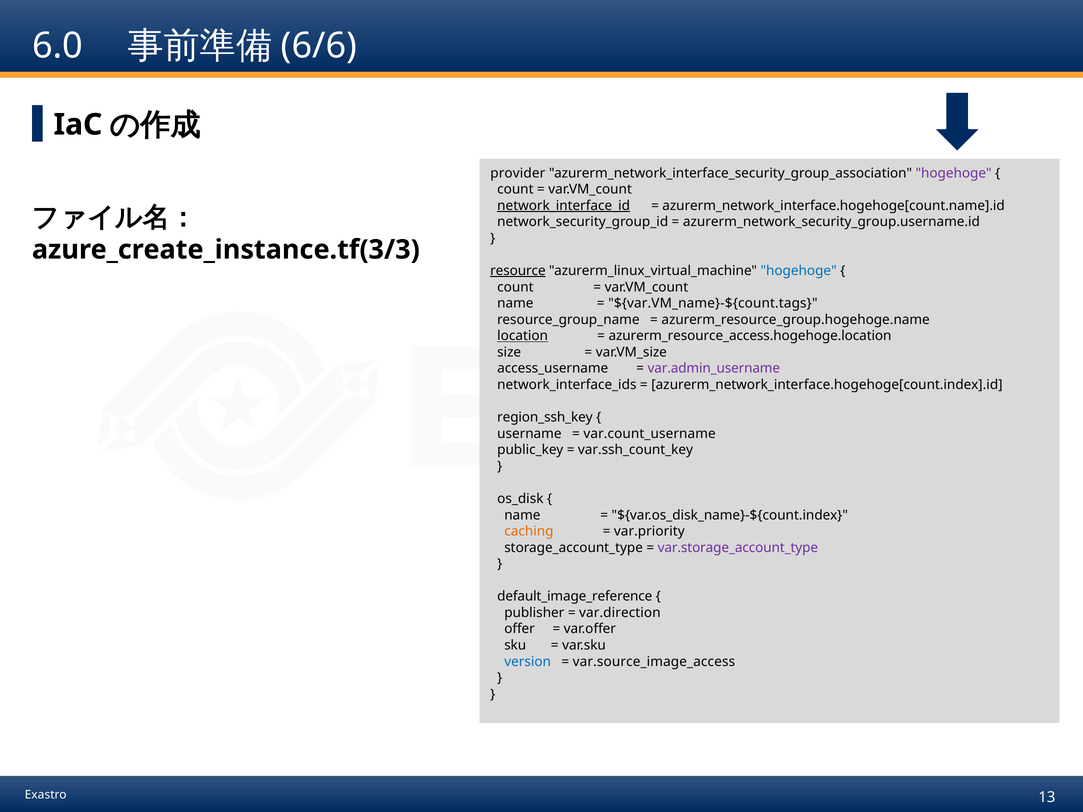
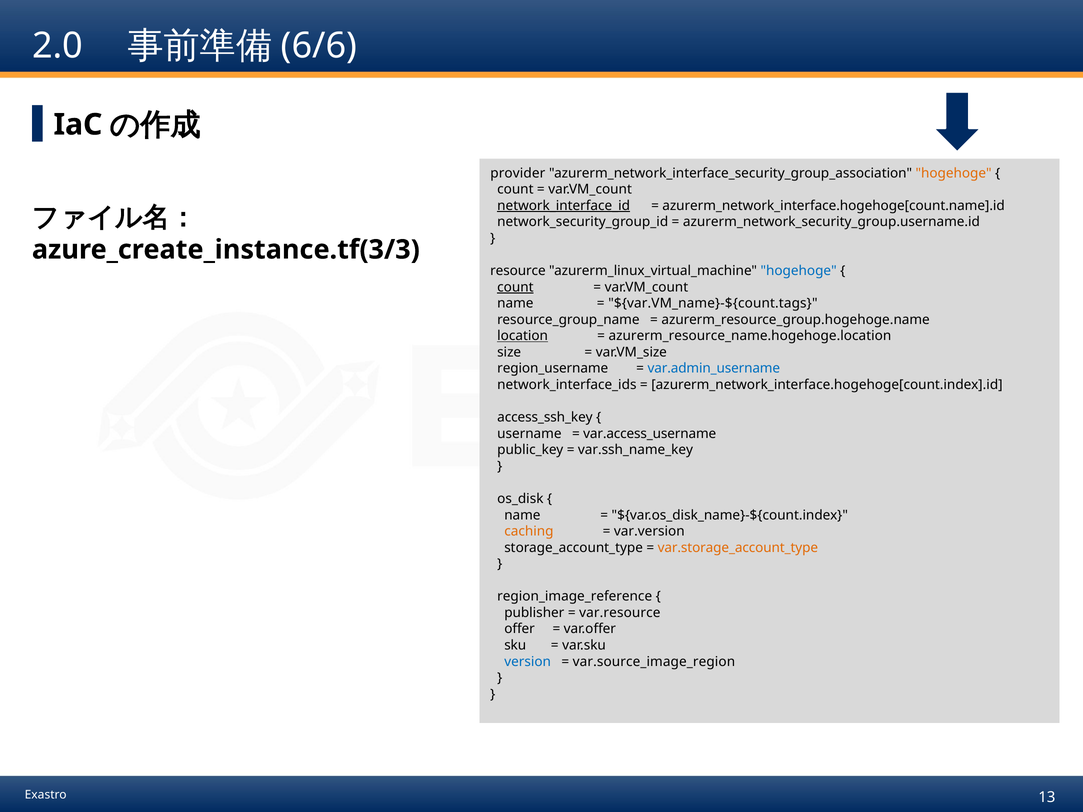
6.0: 6.0 -> 2.0
hogehoge at (954, 173) colour: purple -> orange
resource underline: present -> none
count at (515, 287) underline: none -> present
azurerm_resource_access.hogehoge.location: azurerm_resource_access.hogehoge.location -> azurerm_resource_name.hogehoge.location
access_username: access_username -> region_username
var.admin_username colour: purple -> blue
region_ssh_key: region_ssh_key -> access_ssh_key
var.count_username: var.count_username -> var.access_username
var.ssh_count_key: var.ssh_count_key -> var.ssh_name_key
var.priority: var.priority -> var.version
var.storage_account_type colour: purple -> orange
default_image_reference: default_image_reference -> region_image_reference
var.direction: var.direction -> var.resource
var.source_image_access: var.source_image_access -> var.source_image_region
